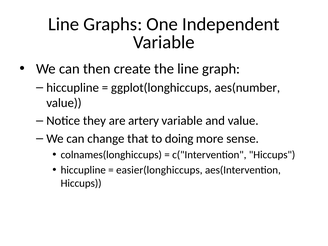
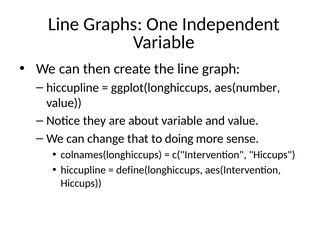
artery: artery -> about
easier(longhiccups: easier(longhiccups -> define(longhiccups
